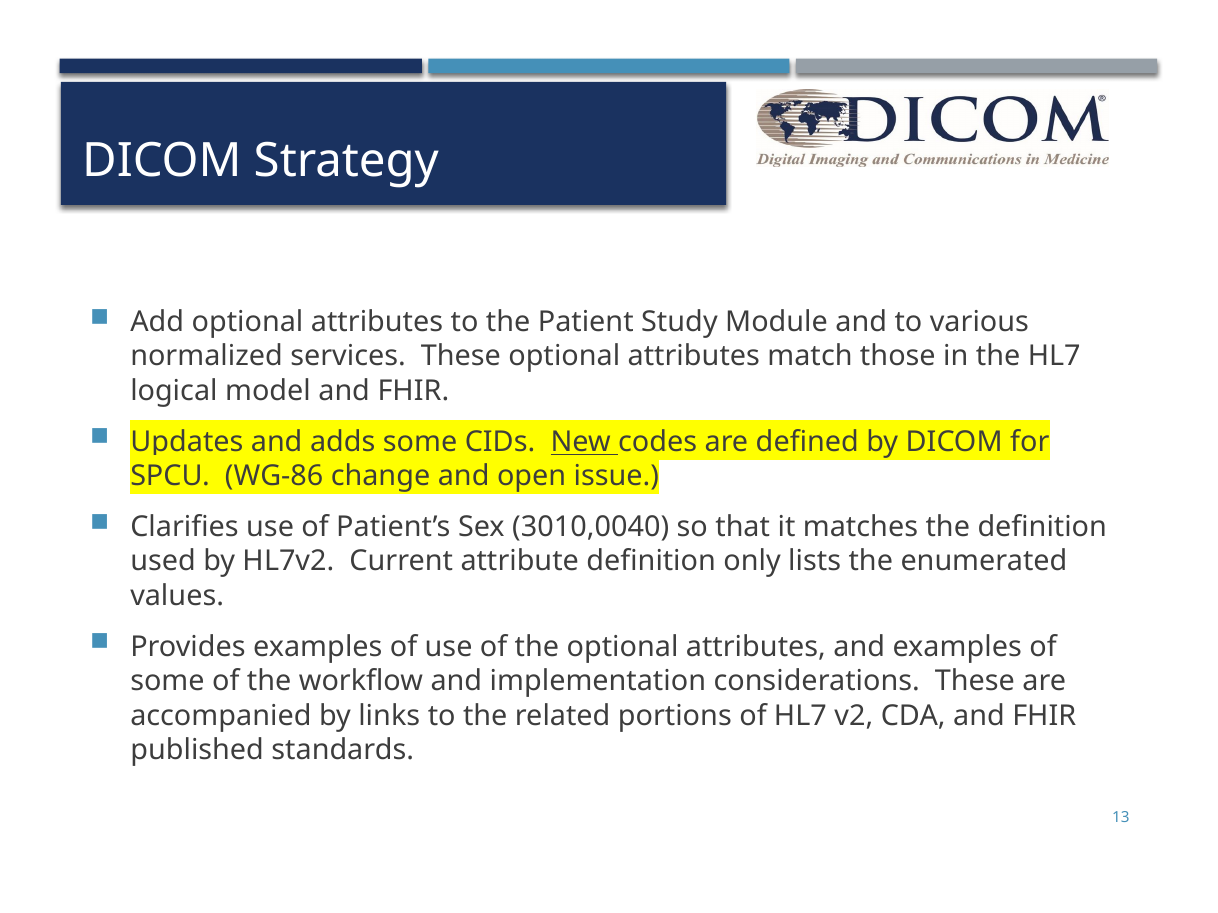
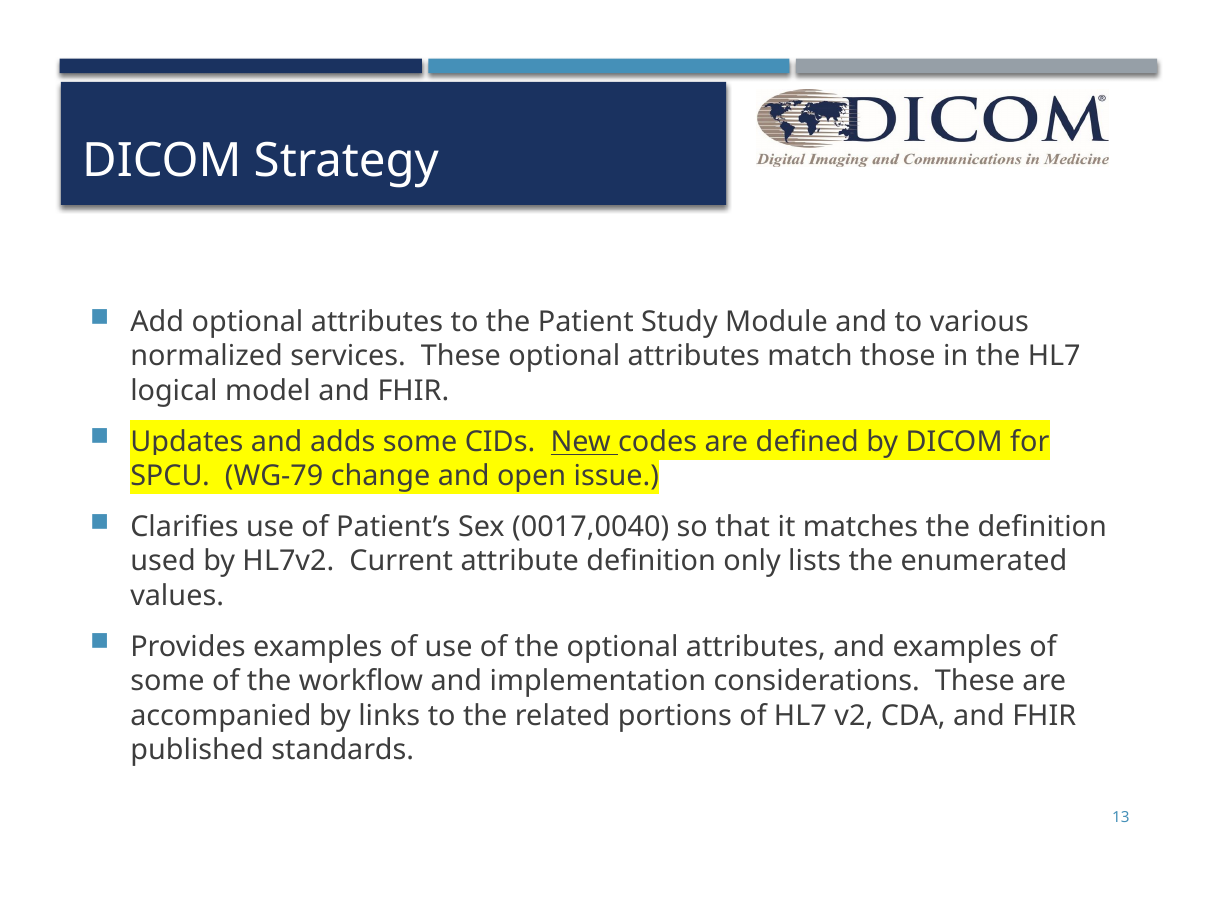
WG-86: WG-86 -> WG-79
3010,0040: 3010,0040 -> 0017,0040
